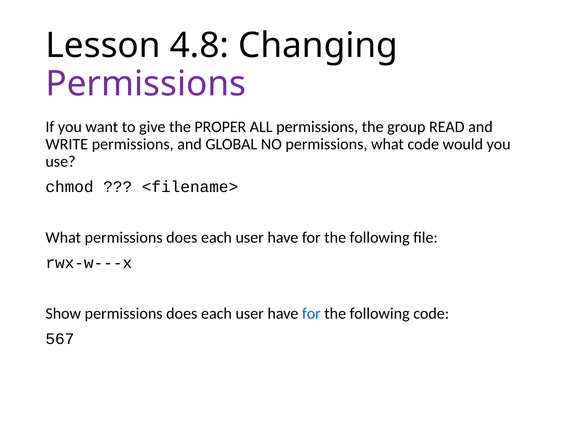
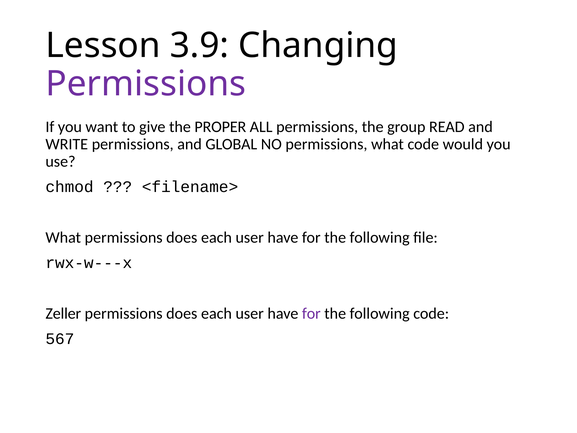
4.8: 4.8 -> 3.9
Show: Show -> Zeller
for at (311, 313) colour: blue -> purple
